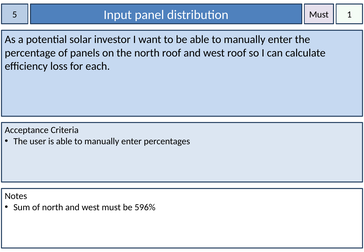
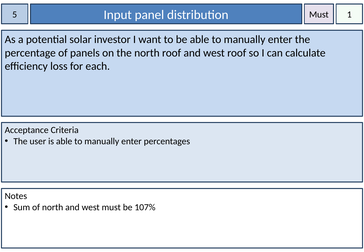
596%: 596% -> 107%
